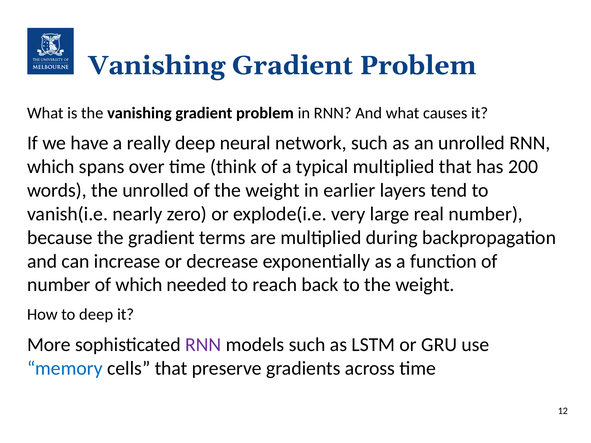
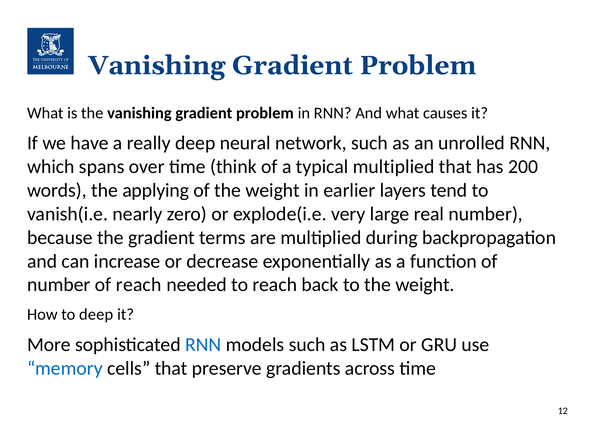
the unrolled: unrolled -> applying
of which: which -> reach
RNN at (203, 345) colour: purple -> blue
